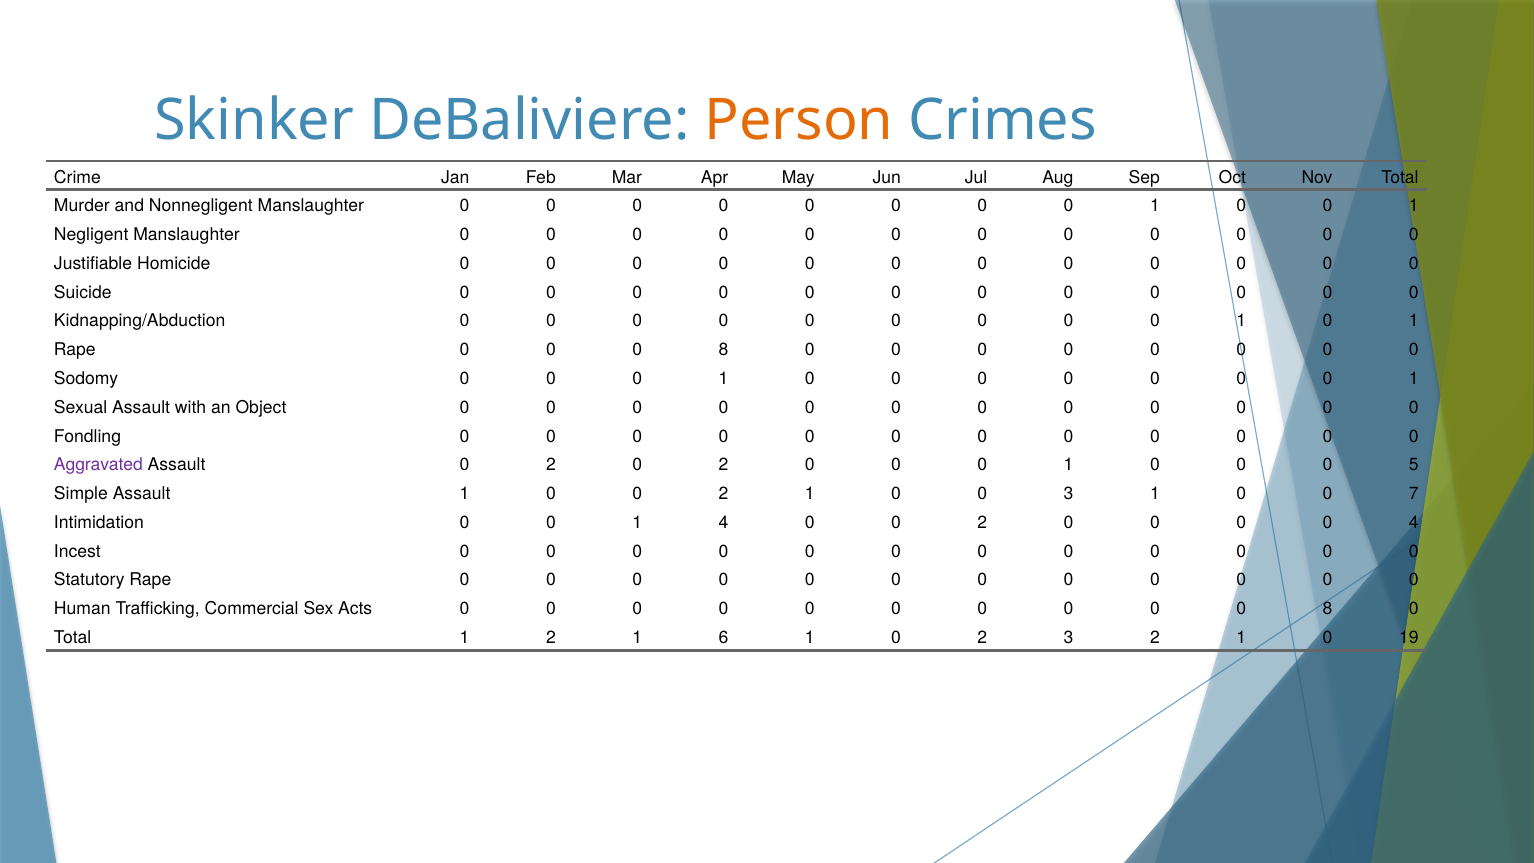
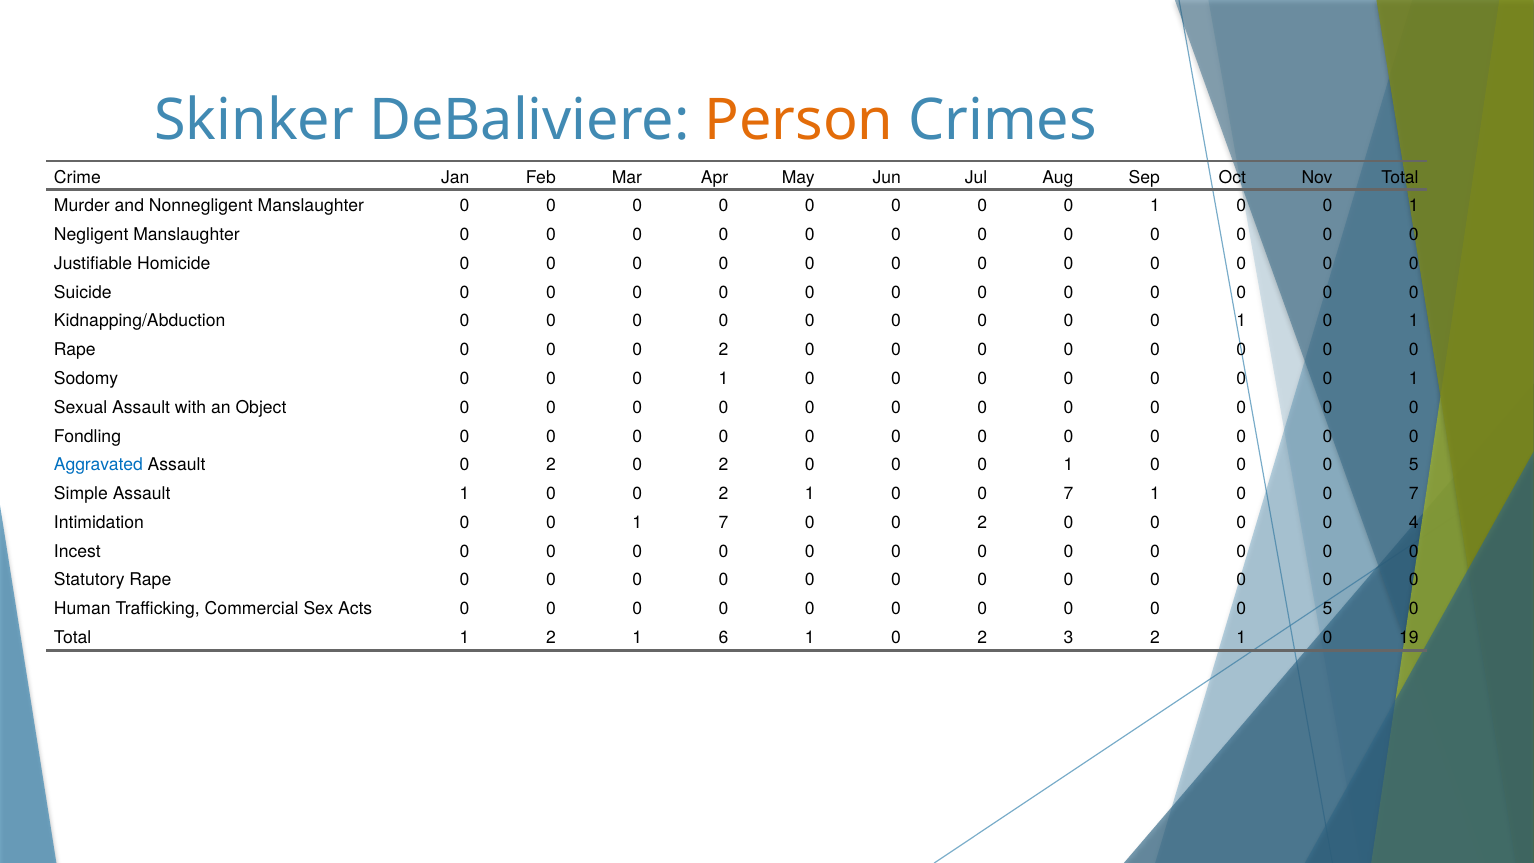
8 at (723, 350): 8 -> 2
Aggravated colour: purple -> blue
3 at (1069, 494): 3 -> 7
1 4: 4 -> 7
8 at (1327, 609): 8 -> 5
